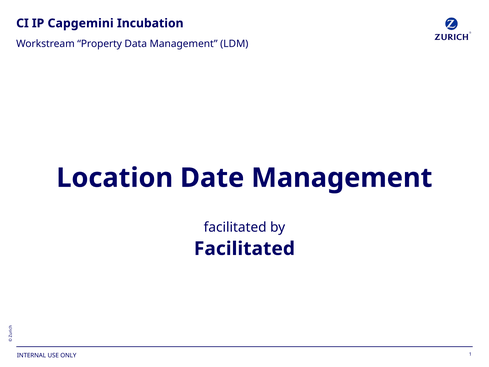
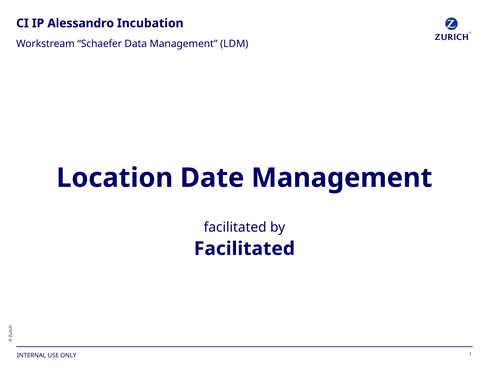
Capgemini: Capgemini -> Alessandro
Property: Property -> Schaefer
